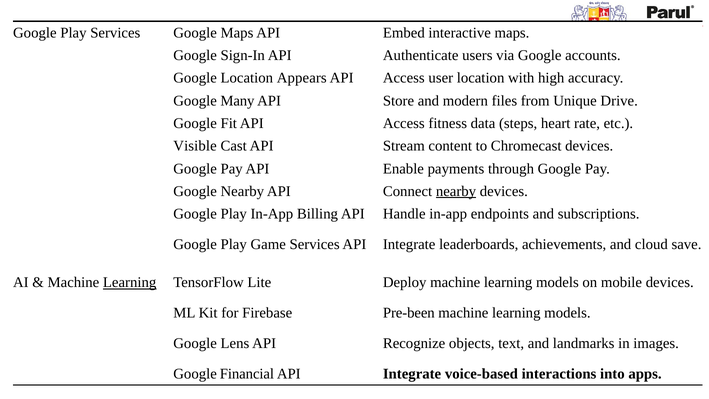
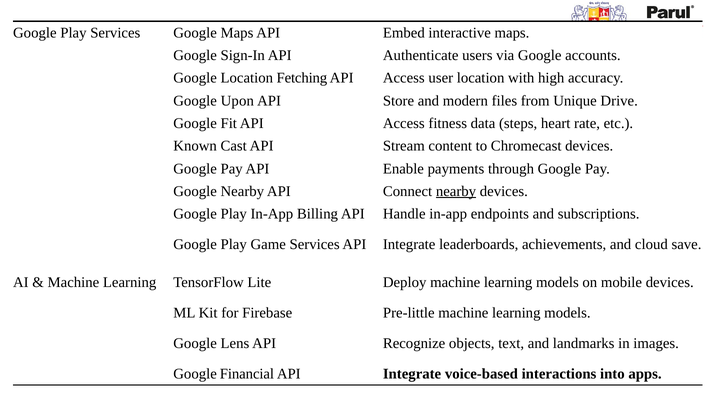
Appears: Appears -> Fetching
Many: Many -> Upon
Visible: Visible -> Known
Learning at (130, 282) underline: present -> none
Pre-been: Pre-been -> Pre-little
